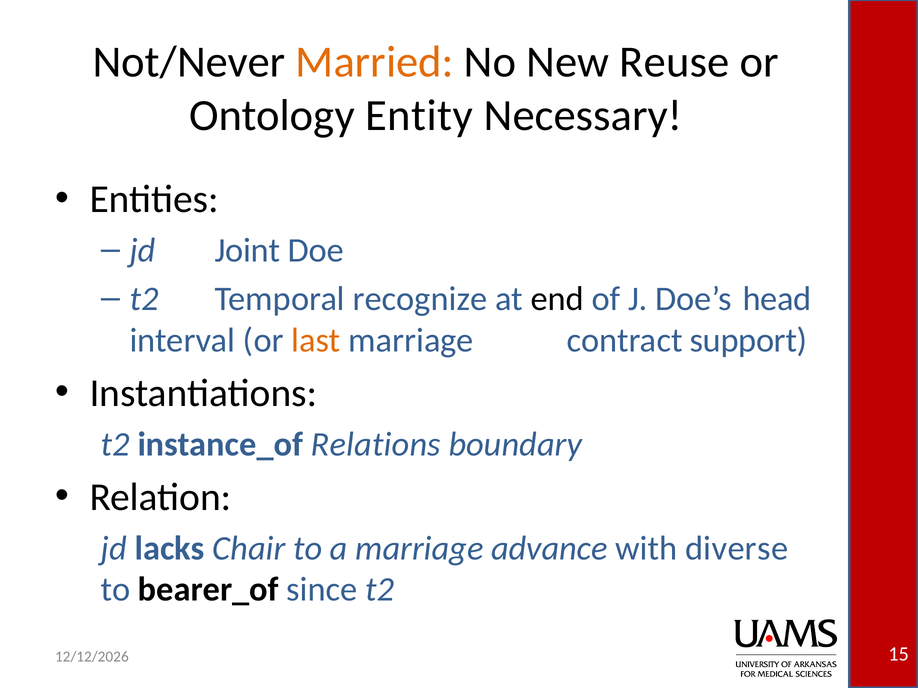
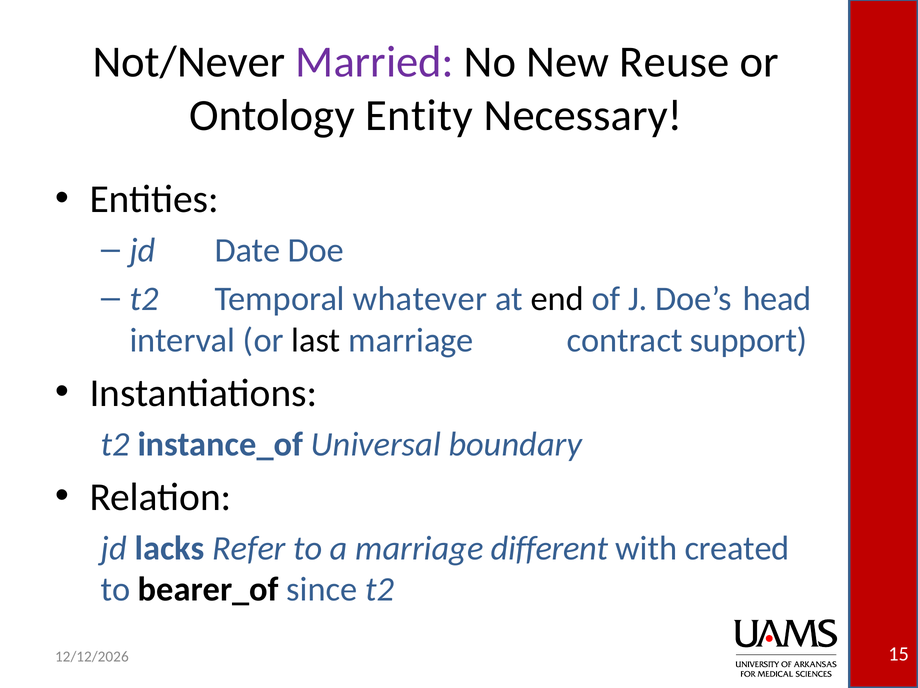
Married colour: orange -> purple
Joint: Joint -> Date
recognize: recognize -> whatever
last colour: orange -> black
Relations: Relations -> Universal
Chair: Chair -> Refer
advance: advance -> different
diverse: diverse -> created
